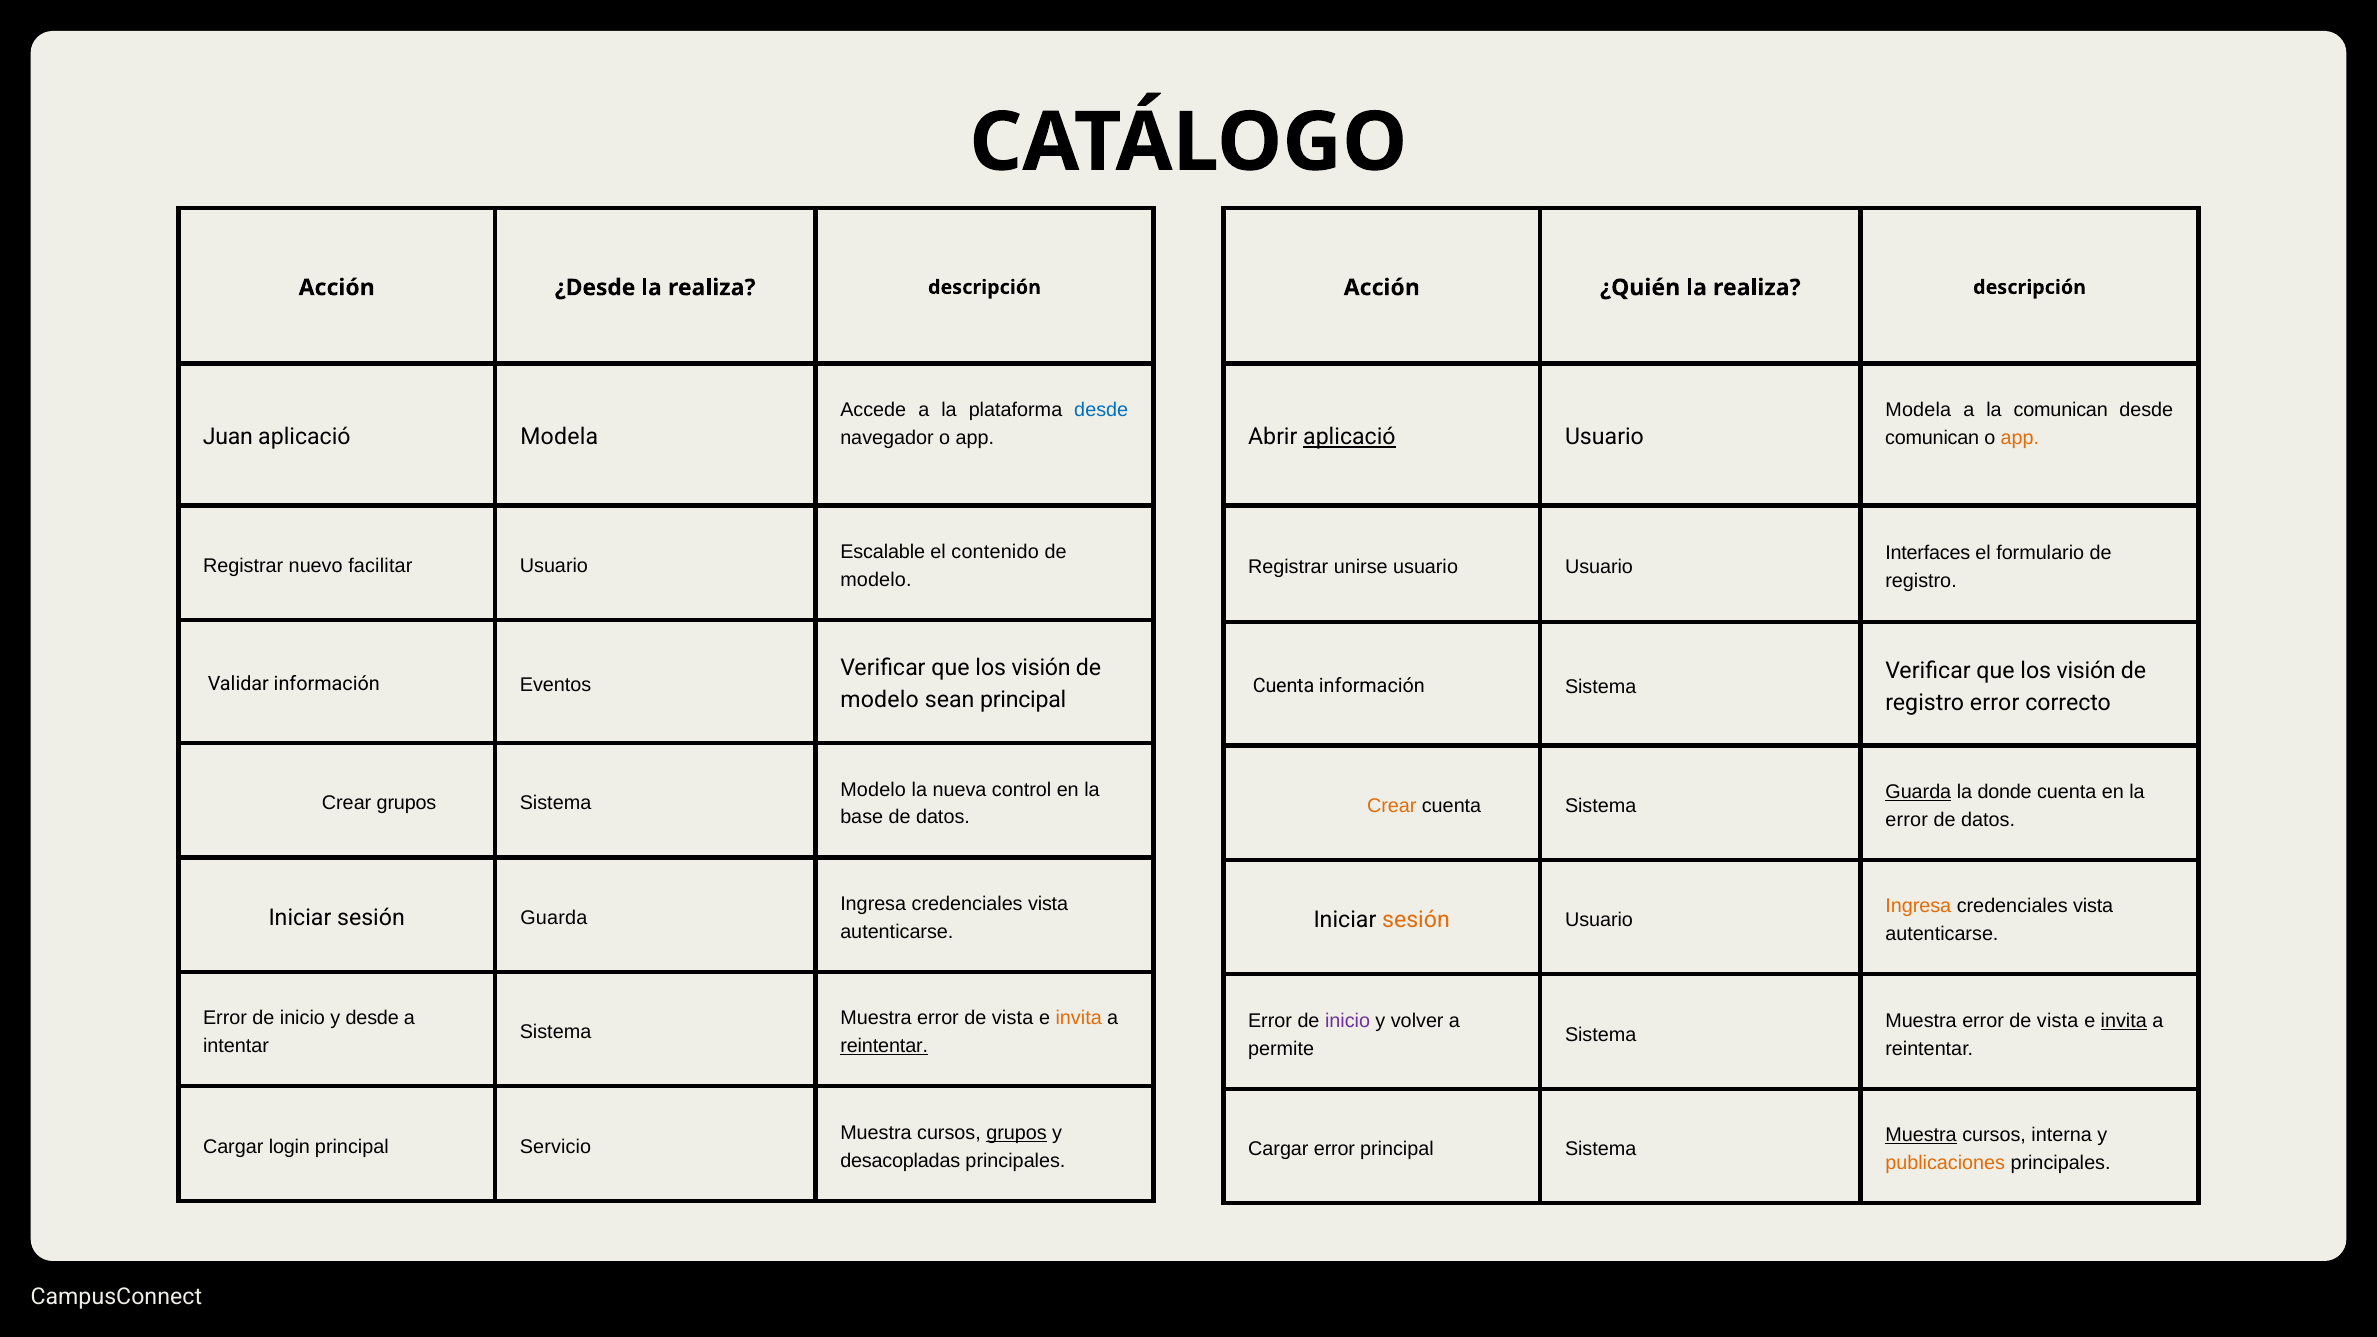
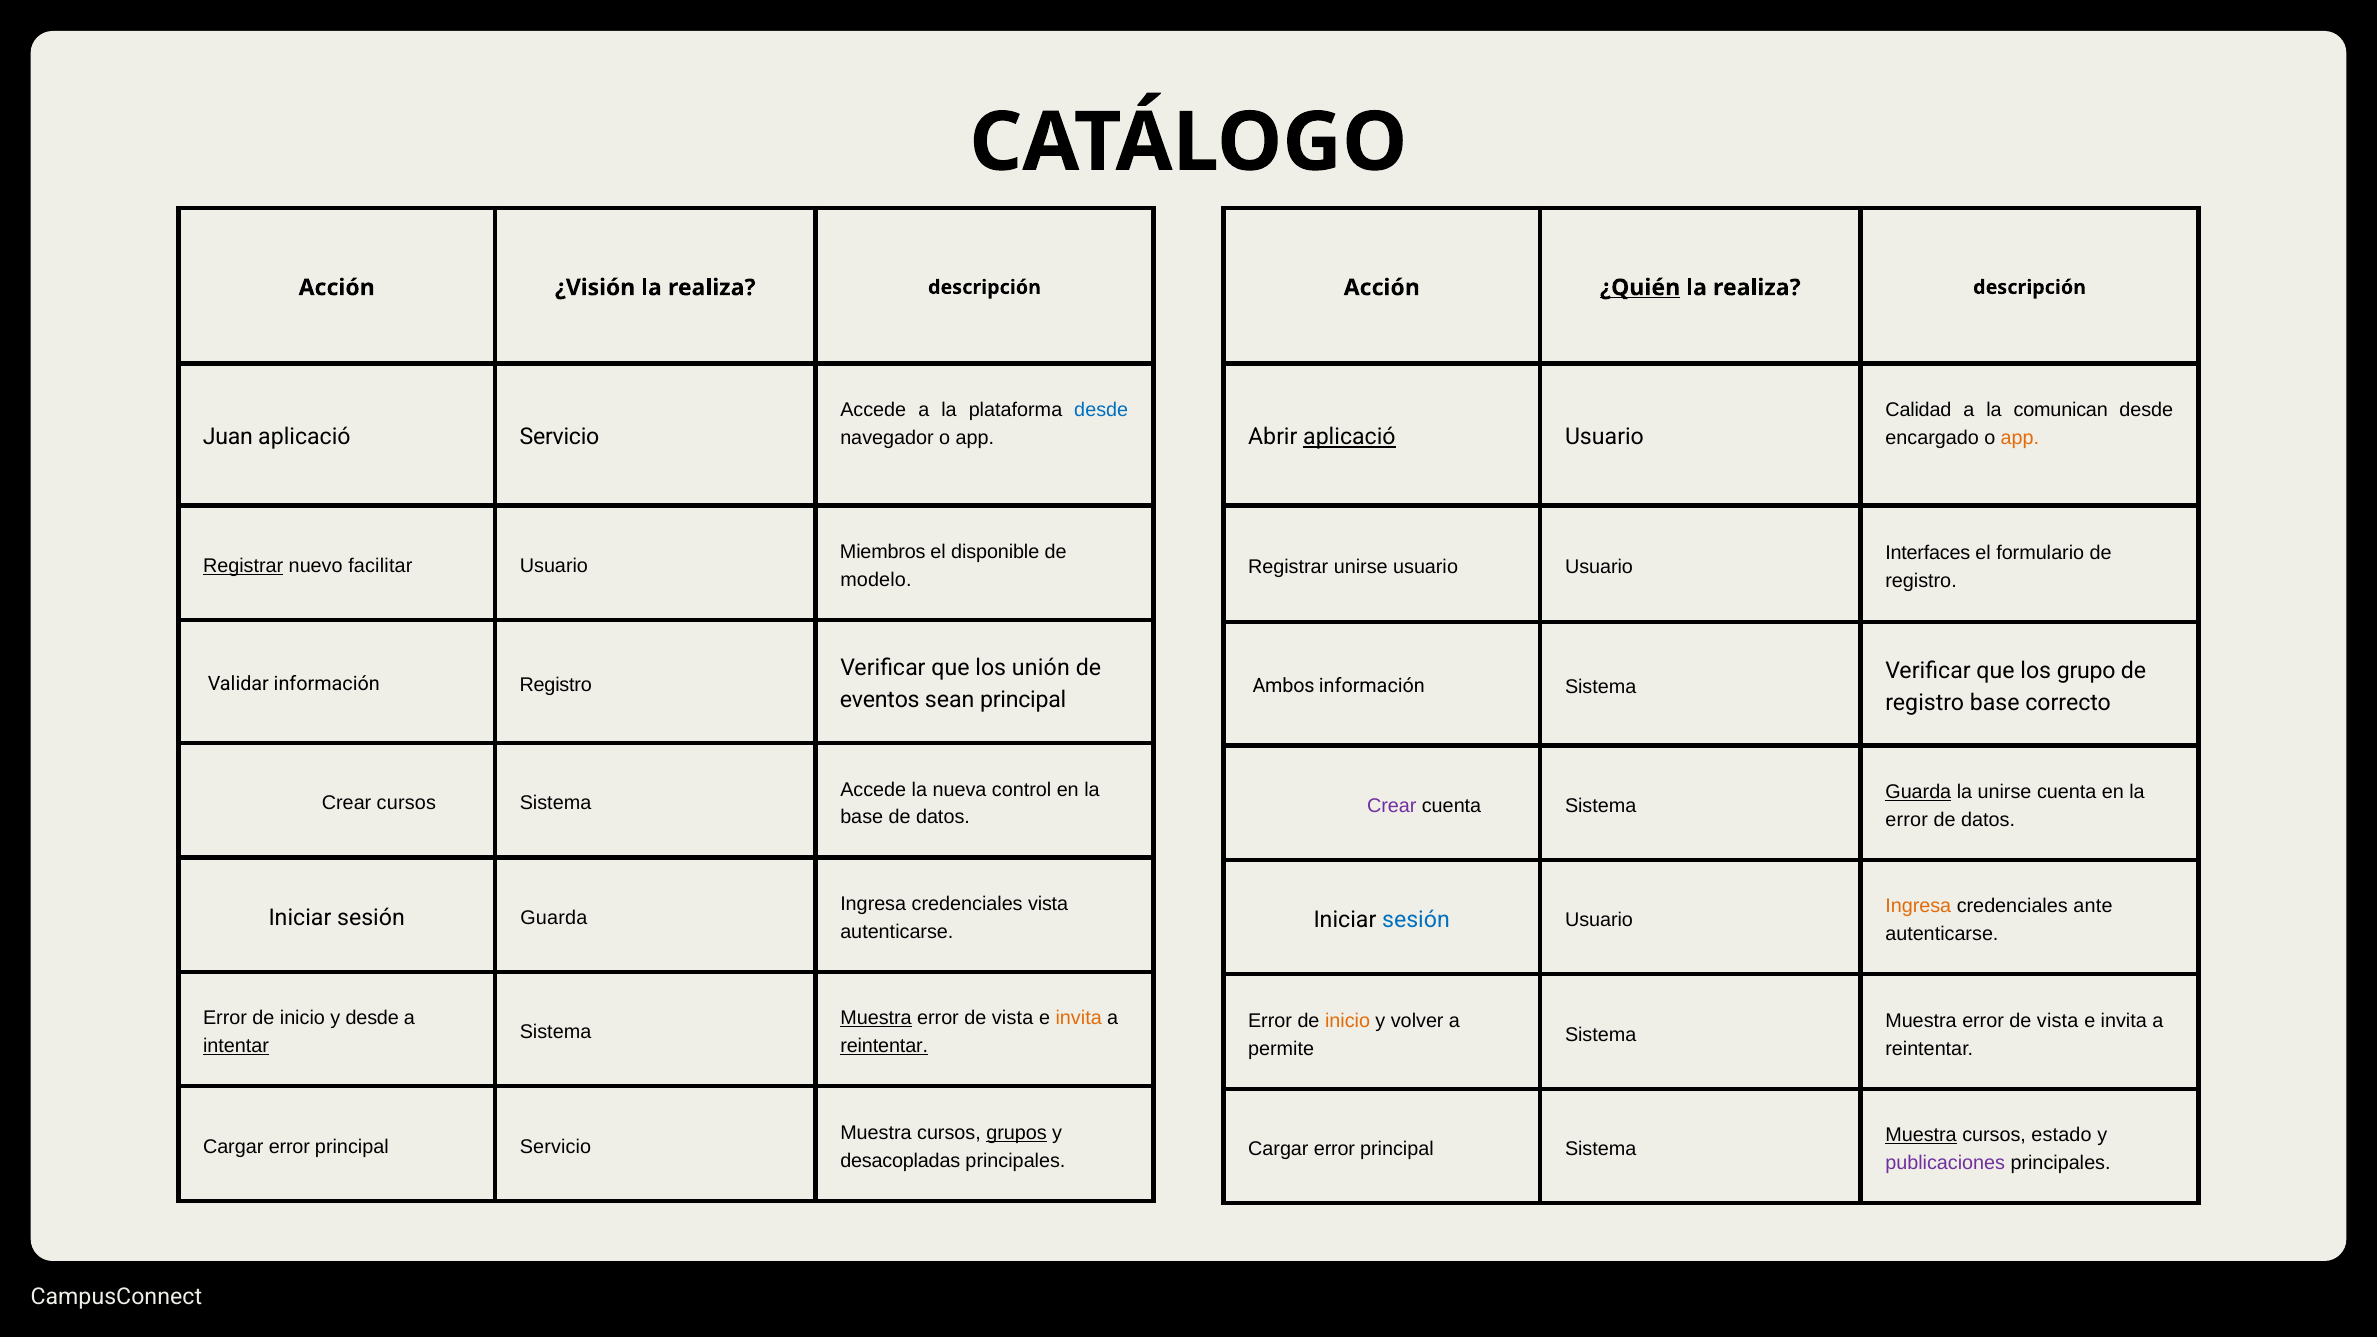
¿Desde: ¿Desde -> ¿Visión
¿Quién underline: none -> present
Modela at (1918, 410): Modela -> Calidad
aplicació Modela: Modela -> Servicio
comunican at (1932, 438): comunican -> encargado
Escalable: Escalable -> Miembros
contenido: contenido -> disponible
Registrar at (243, 566) underline: none -> present
visión at (1041, 668): visión -> unión
visión at (2086, 670): visión -> grupo
información Eventos: Eventos -> Registro
Cuenta at (1284, 686): Cuenta -> Ambos
modelo at (880, 700): modelo -> eventos
registro error: error -> base
Modelo at (873, 790): Modelo -> Accede
la donde: donde -> unirse
Crear grupos: grupos -> cursos
Crear at (1392, 806) colour: orange -> purple
vista at (2093, 906): vista -> ante
sesión at (1416, 920) colour: orange -> blue
Muestra at (876, 1018) underline: none -> present
inicio at (1348, 1021) colour: purple -> orange
invita at (2124, 1021) underline: present -> none
intentar underline: none -> present
interna: interna -> estado
login at (289, 1147): login -> error
publicaciones colour: orange -> purple
